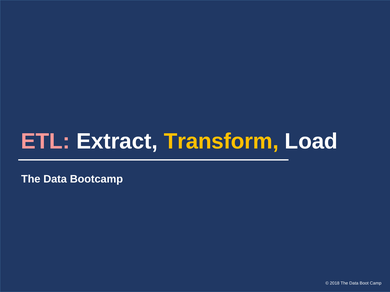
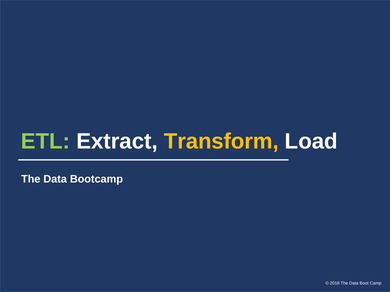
ETL colour: pink -> light green
